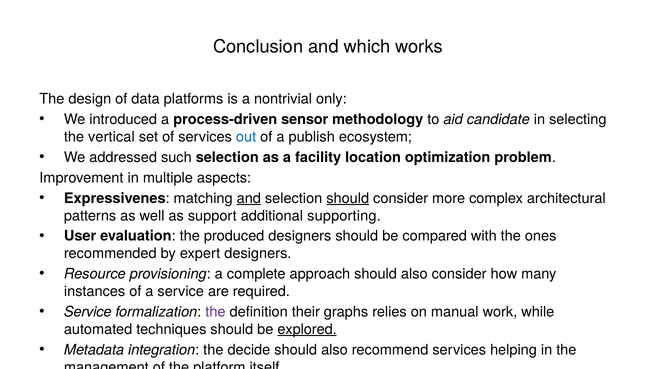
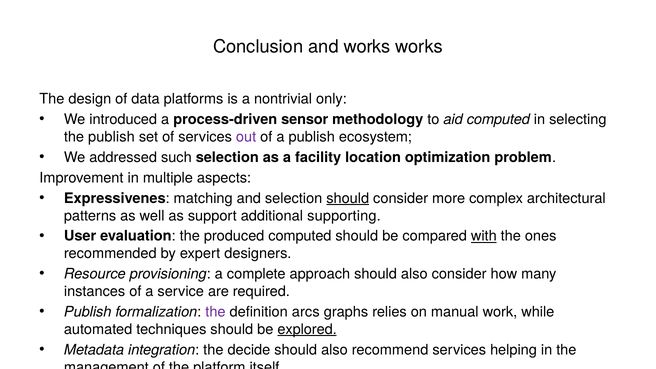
and which: which -> works
aid candidate: candidate -> computed
the vertical: vertical -> publish
out colour: blue -> purple
and at (249, 198) underline: present -> none
produced designers: designers -> computed
with underline: none -> present
Service at (88, 312): Service -> Publish
their: their -> arcs
